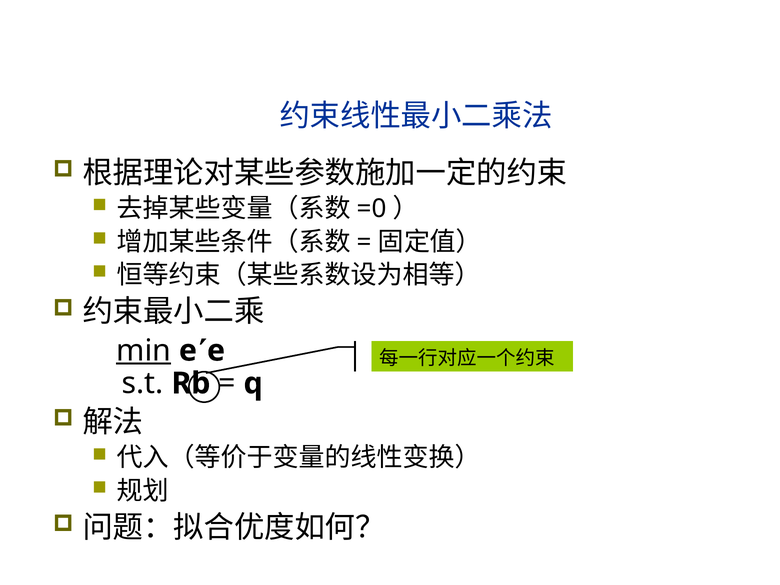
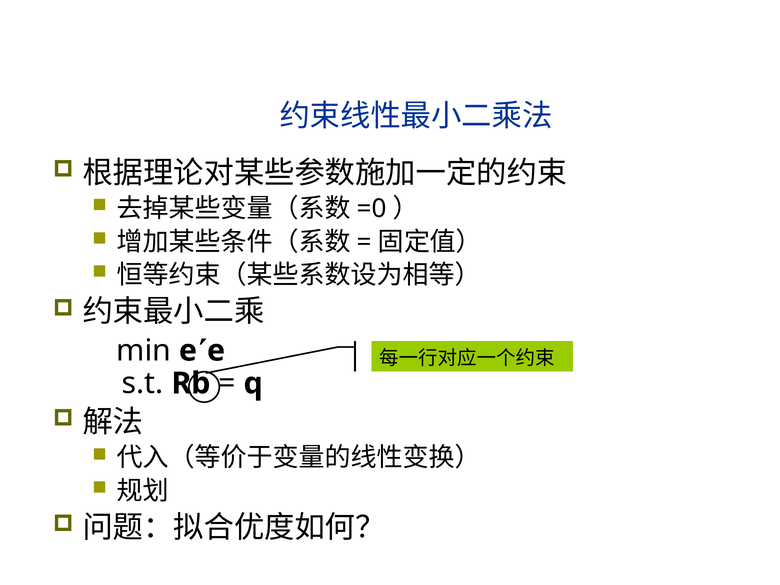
min underline: present -> none
